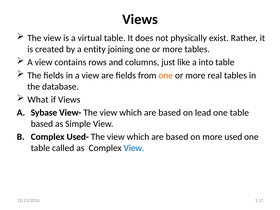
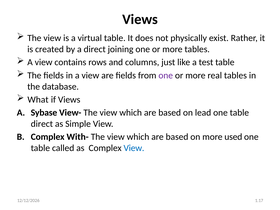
a entity: entity -> direct
into: into -> test
one at (166, 75) colour: orange -> purple
based at (42, 124): based -> direct
Used-: Used- -> With-
